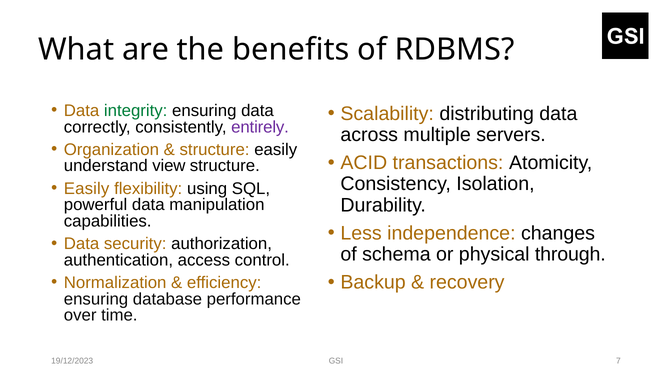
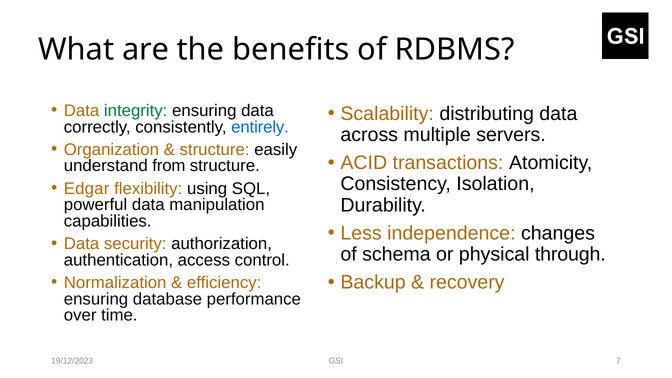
entirely colour: purple -> blue
view: view -> from
Easily at (87, 189): Easily -> Edgar
